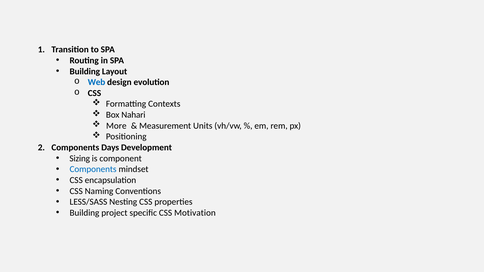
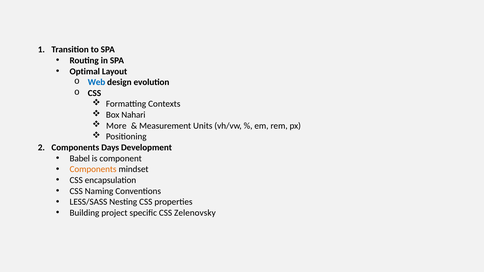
Building at (85, 71): Building -> Optimal
Sizing: Sizing -> Babel
Components at (93, 169) colour: blue -> orange
Motivation: Motivation -> Zelenovsky
